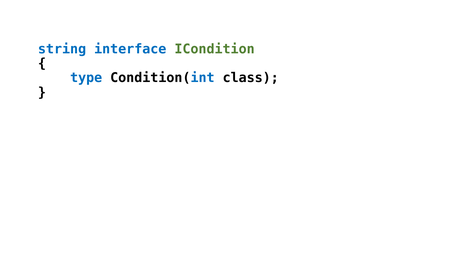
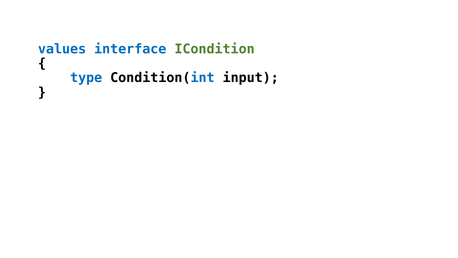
string: string -> values
class: class -> input
